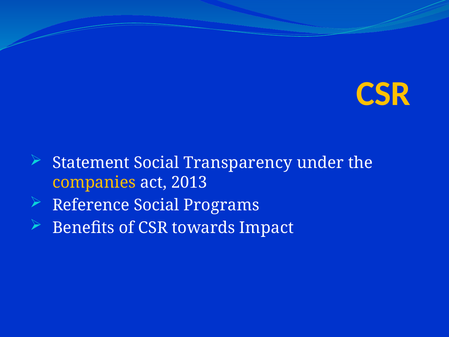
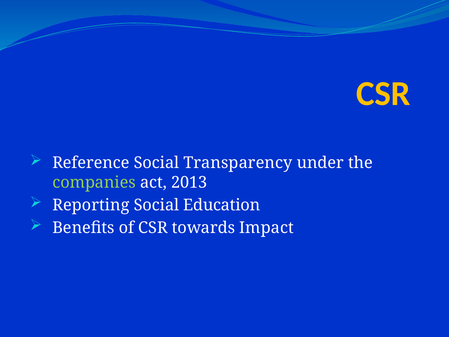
Statement: Statement -> Reference
companies colour: yellow -> light green
Reference: Reference -> Reporting
Programs: Programs -> Education
